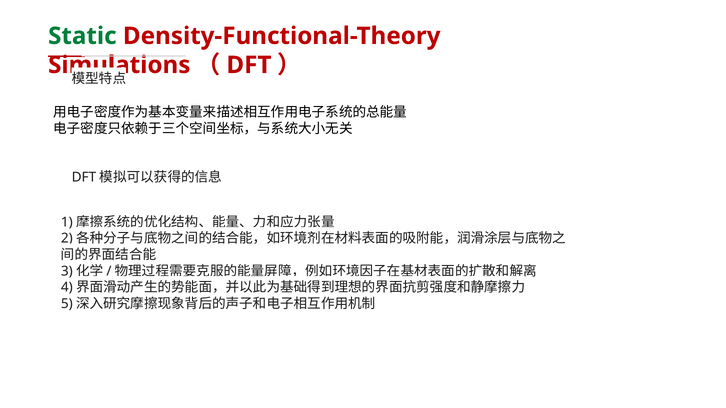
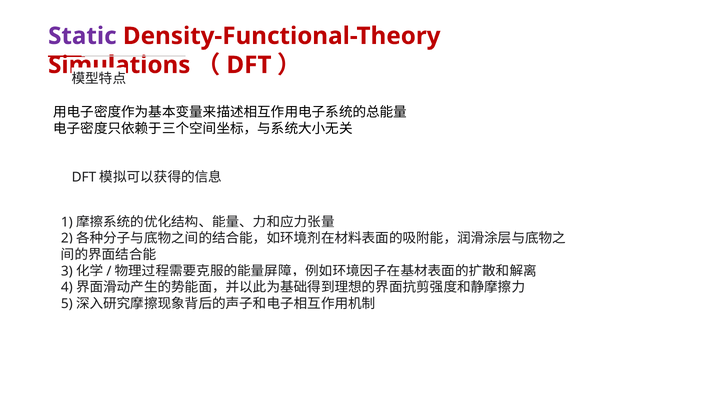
Static colour: green -> purple
